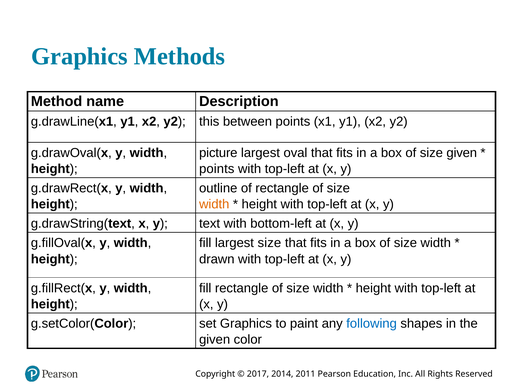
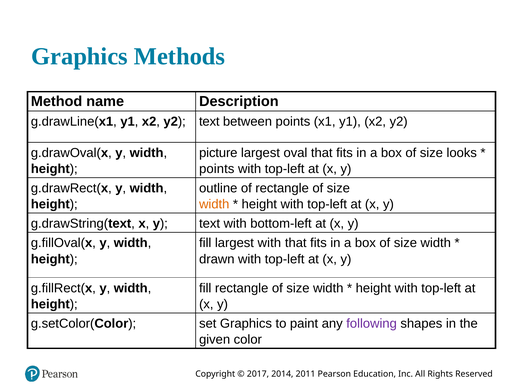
y2 this: this -> text
size given: given -> looks
largest size: size -> with
following colour: blue -> purple
